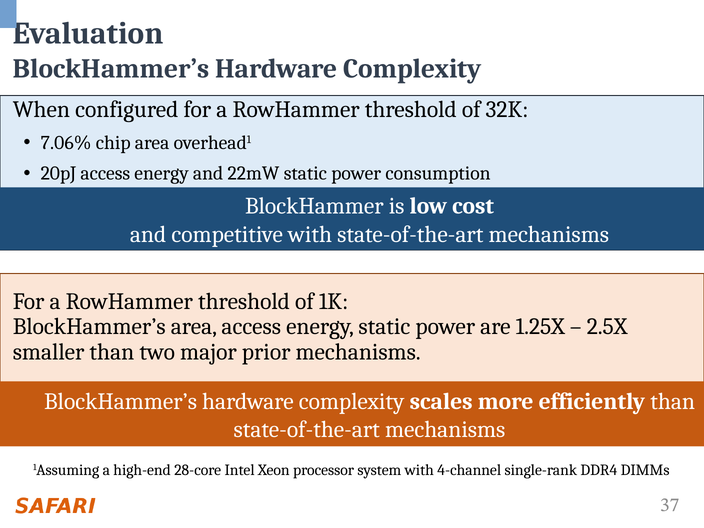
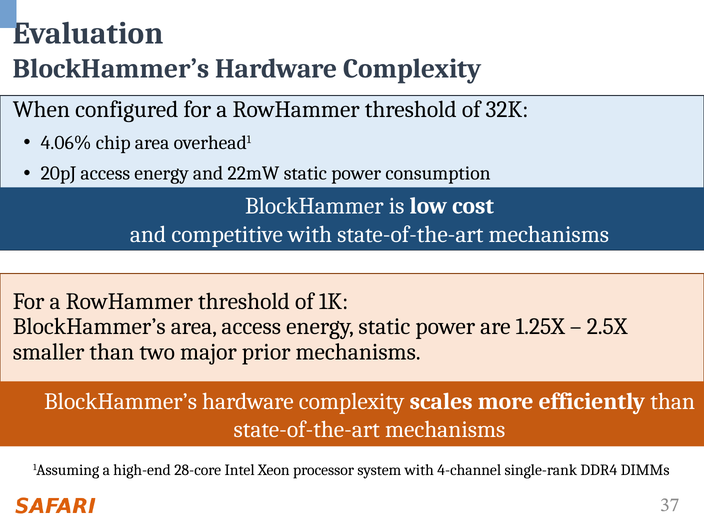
7.06%: 7.06% -> 4.06%
